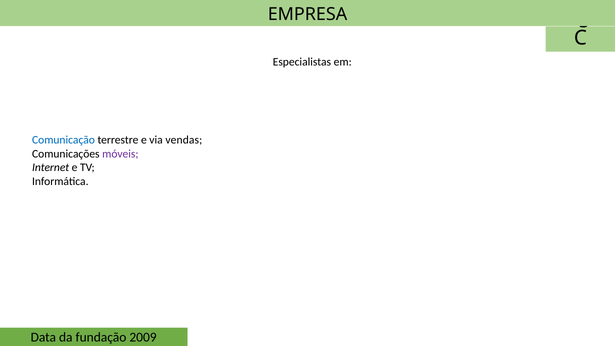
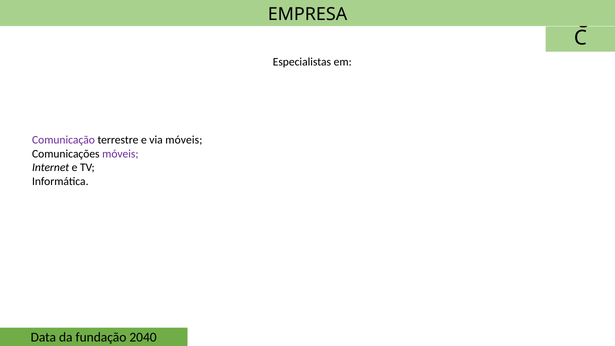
Comunicação colour: blue -> purple
via vendas: vendas -> móveis
2009: 2009 -> 2040
